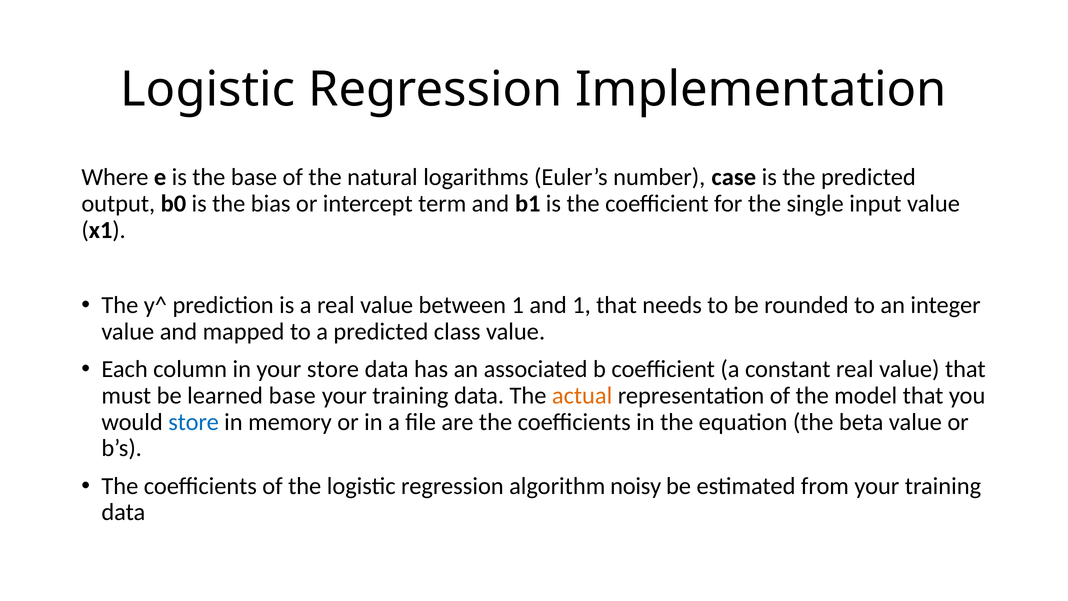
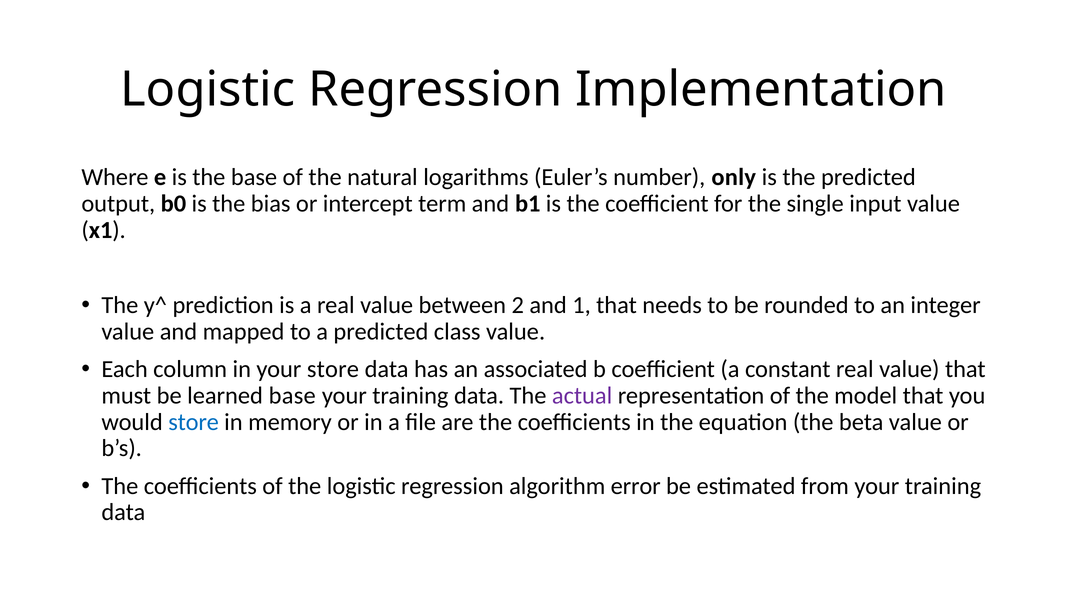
case: case -> only
between 1: 1 -> 2
actual colour: orange -> purple
noisy: noisy -> error
